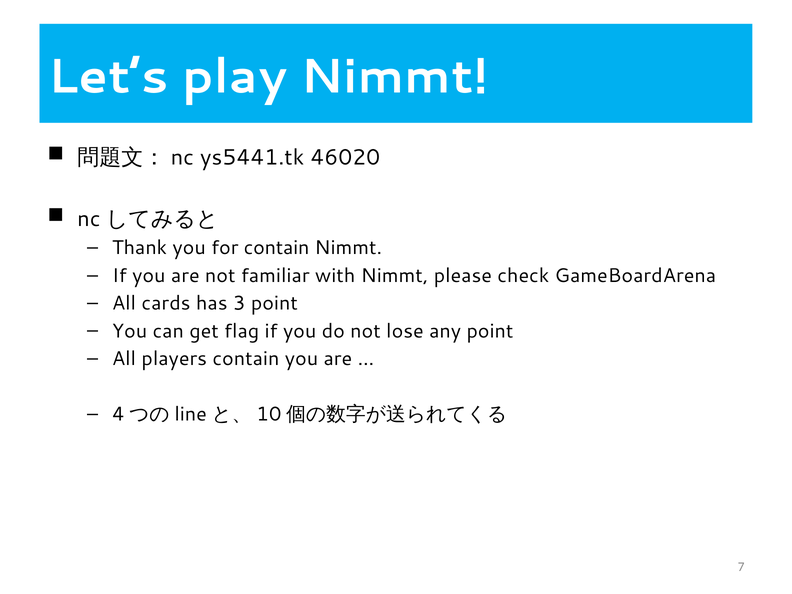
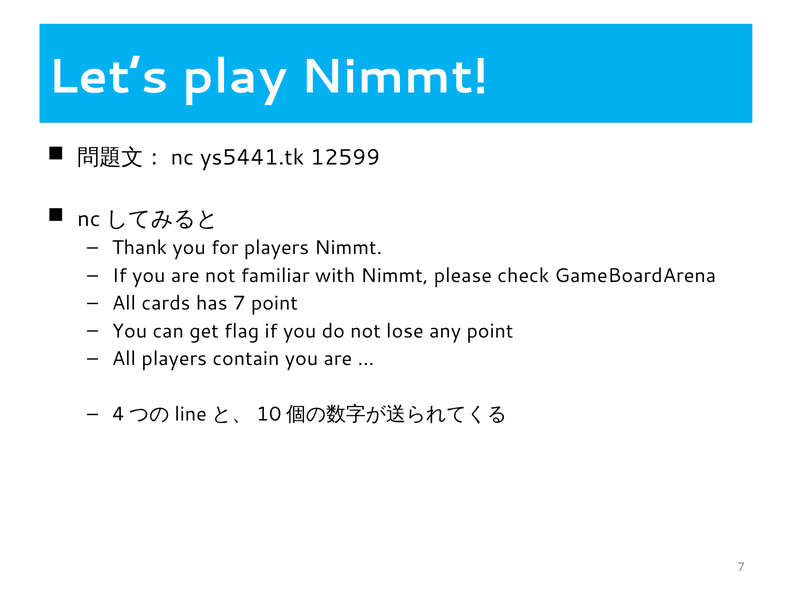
46020: 46020 -> 12599
for contain: contain -> players
has 3: 3 -> 7
